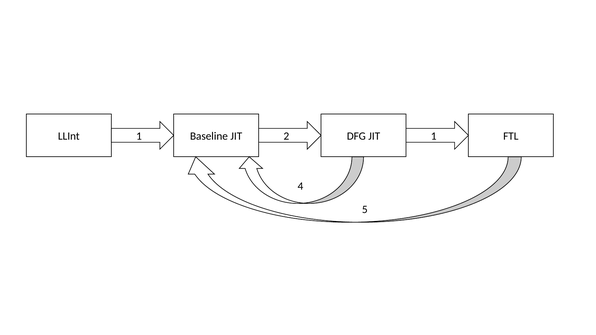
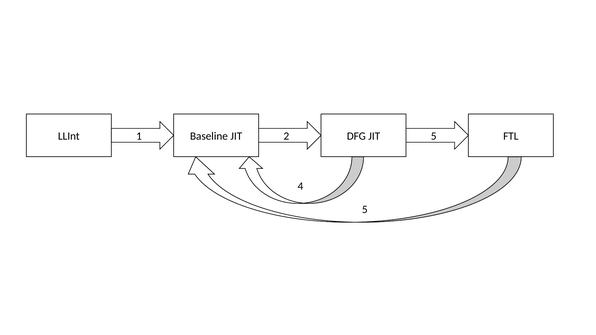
2 1: 1 -> 5
